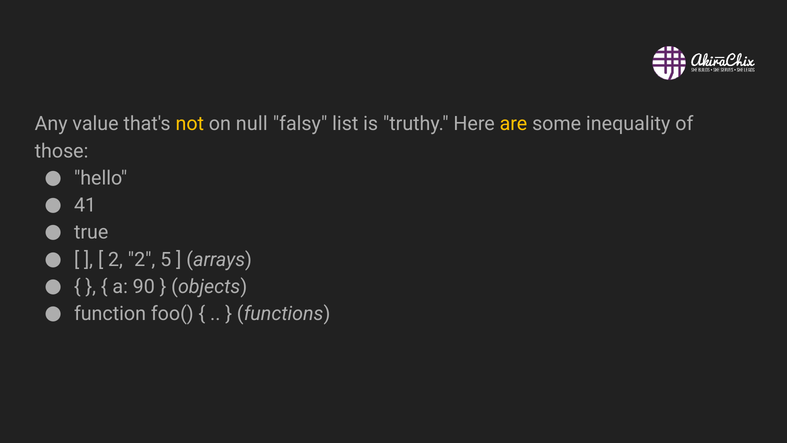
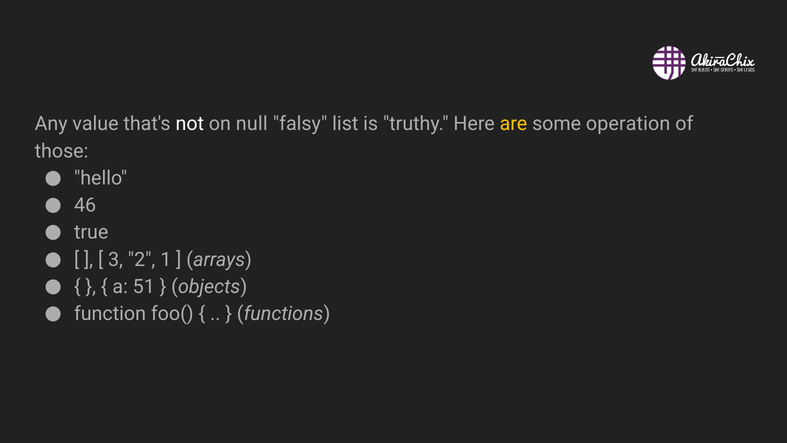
not colour: yellow -> white
inequality: inequality -> operation
41: 41 -> 46
2 at (116, 259): 2 -> 3
5: 5 -> 1
90: 90 -> 51
